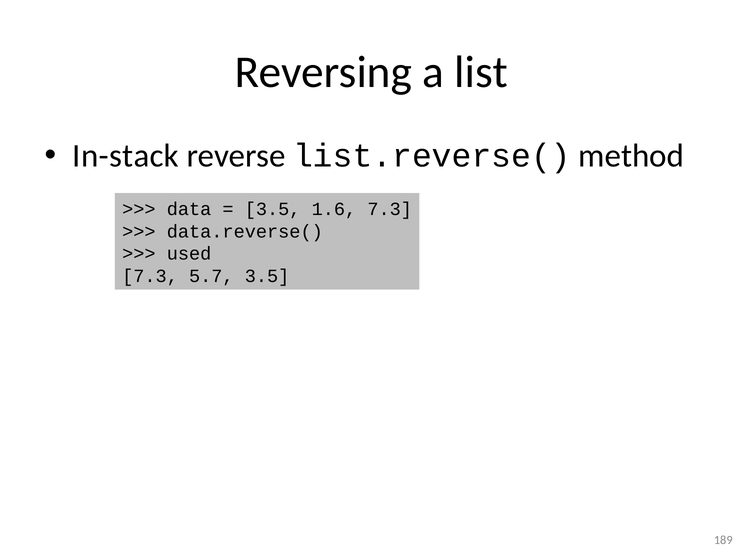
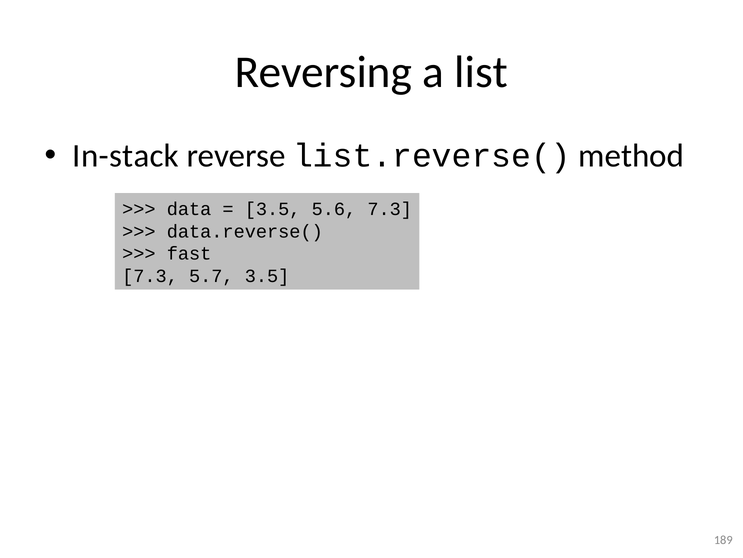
1.6: 1.6 -> 5.6
used: used -> fast
